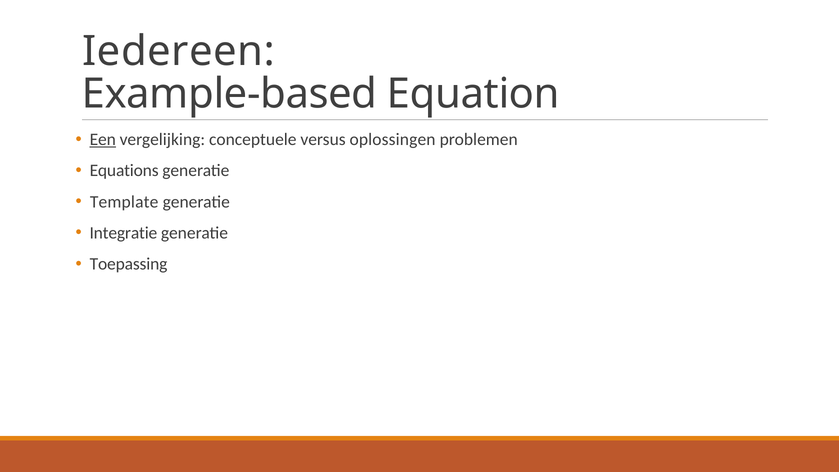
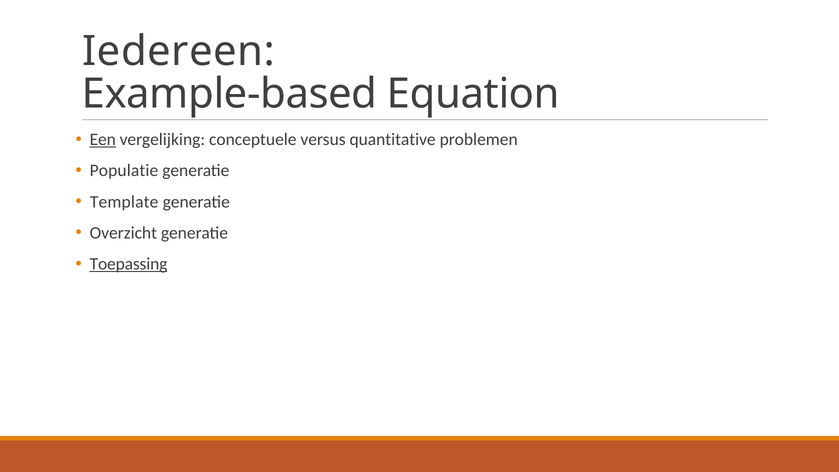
oplossingen: oplossingen -> quantitative
Equations: Equations -> Populatie
Integratie: Integratie -> Overzicht
Toepassing underline: none -> present
